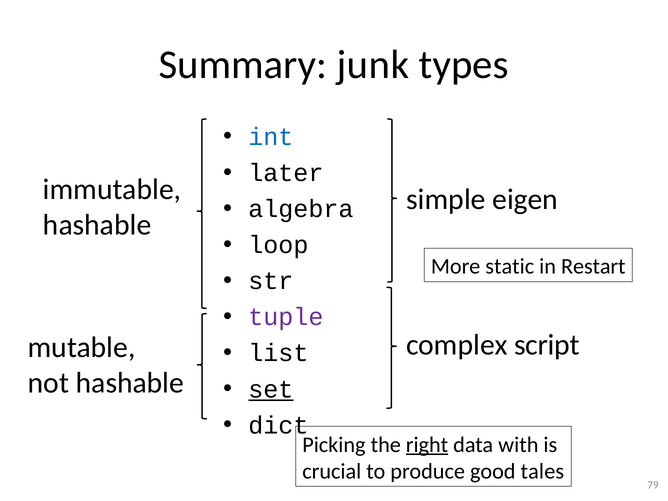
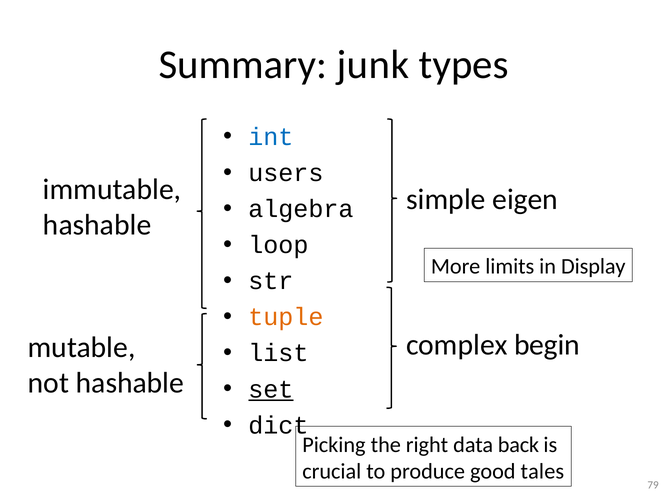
later: later -> users
static: static -> limits
Restart: Restart -> Display
tuple colour: purple -> orange
script: script -> begin
right underline: present -> none
with: with -> back
